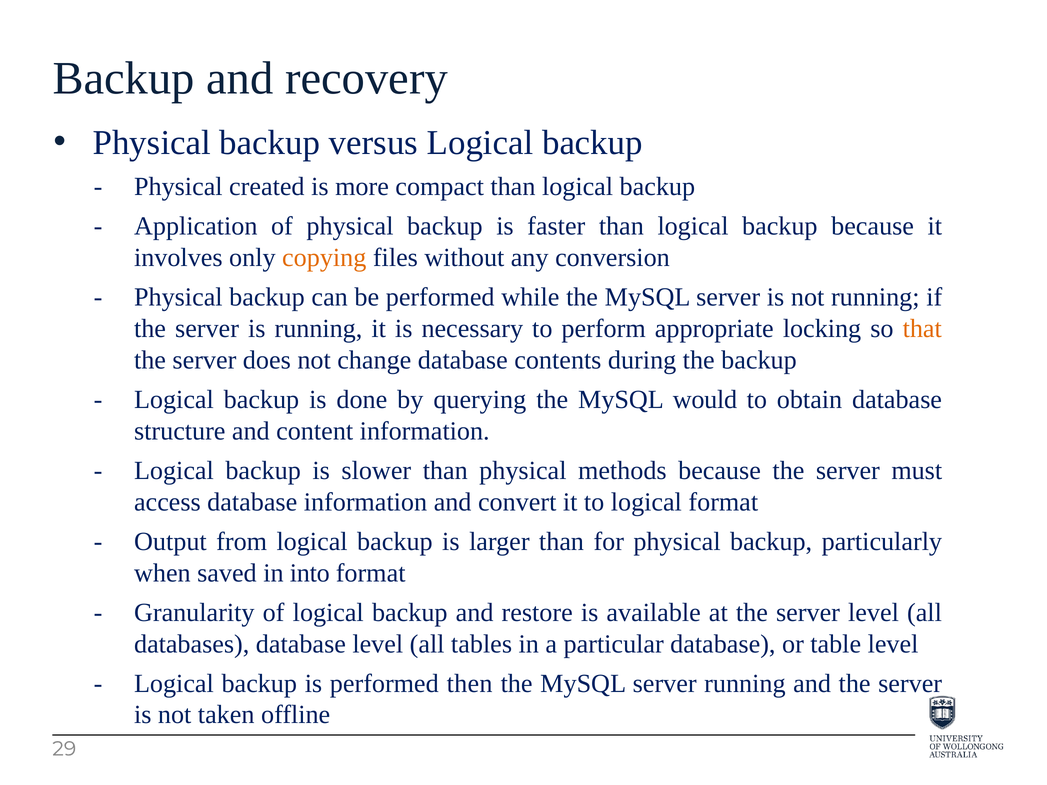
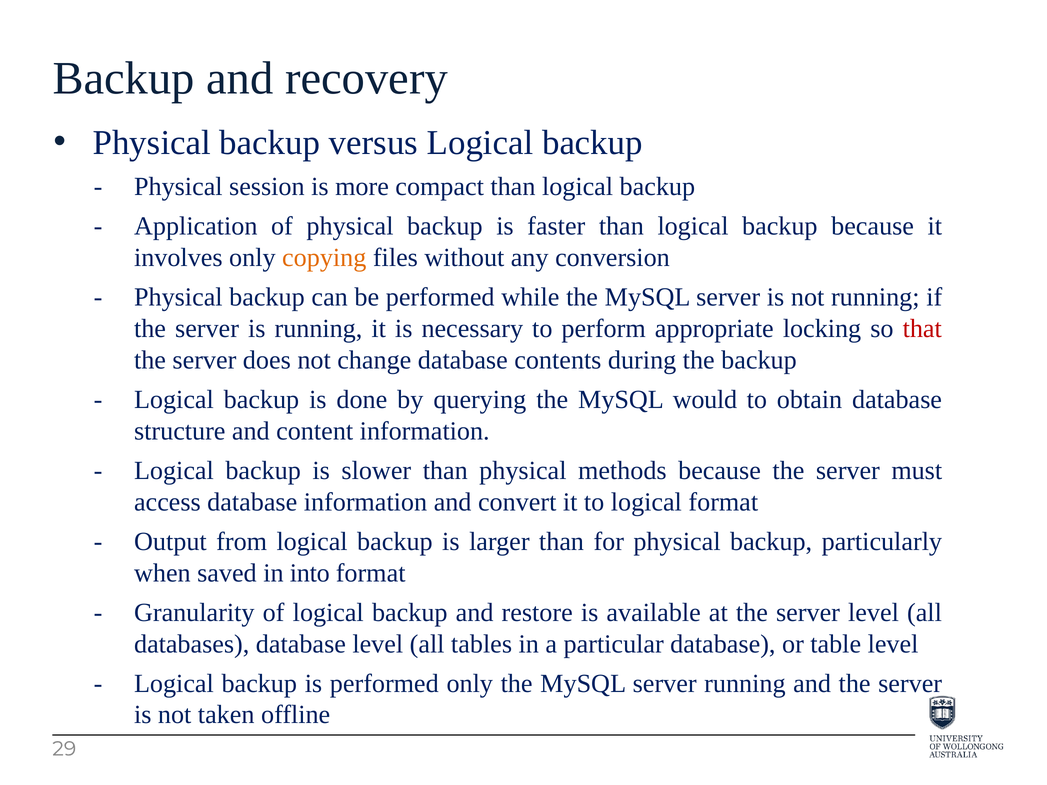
created: created -> session
that colour: orange -> red
performed then: then -> only
